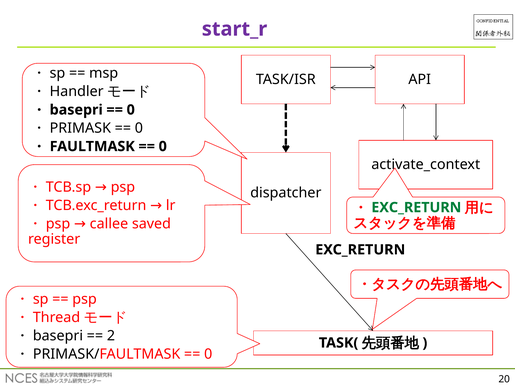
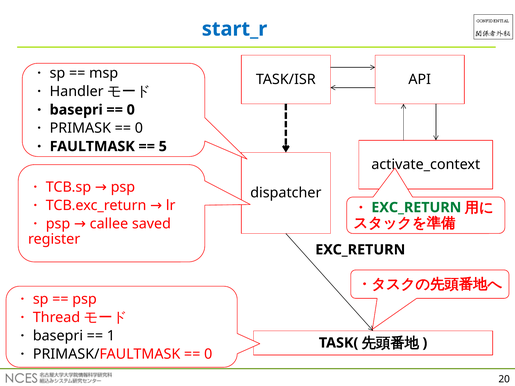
start_r colour: purple -> blue
0 at (163, 147): 0 -> 5
2: 2 -> 1
